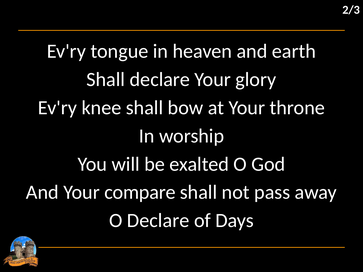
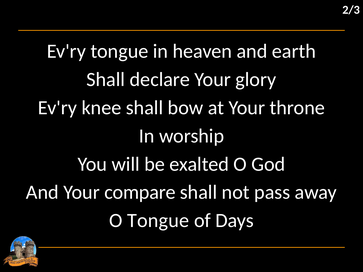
O Declare: Declare -> Tongue
